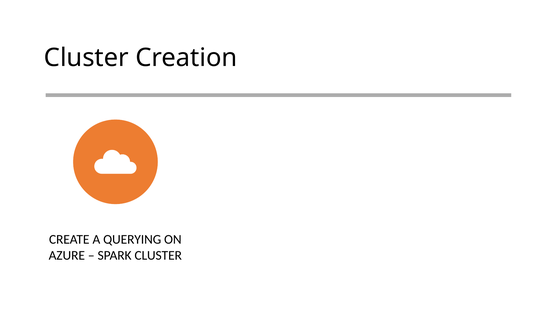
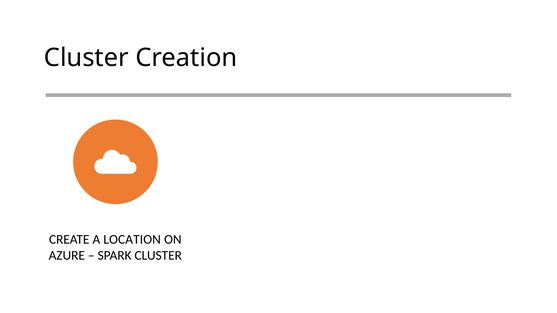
QUERYING: QUERYING -> LOCATION
